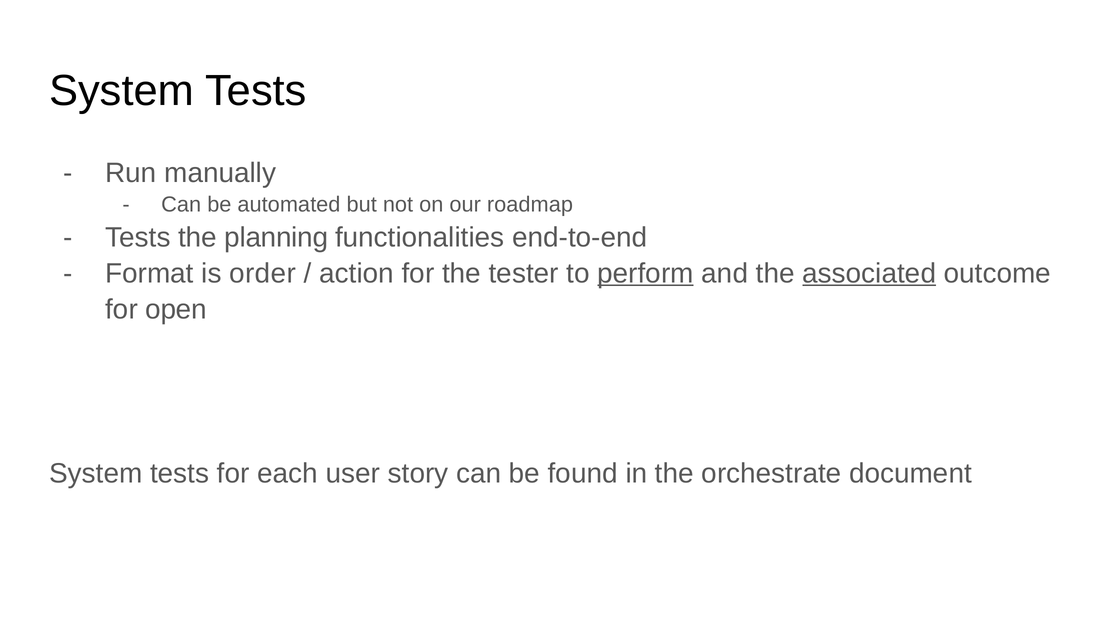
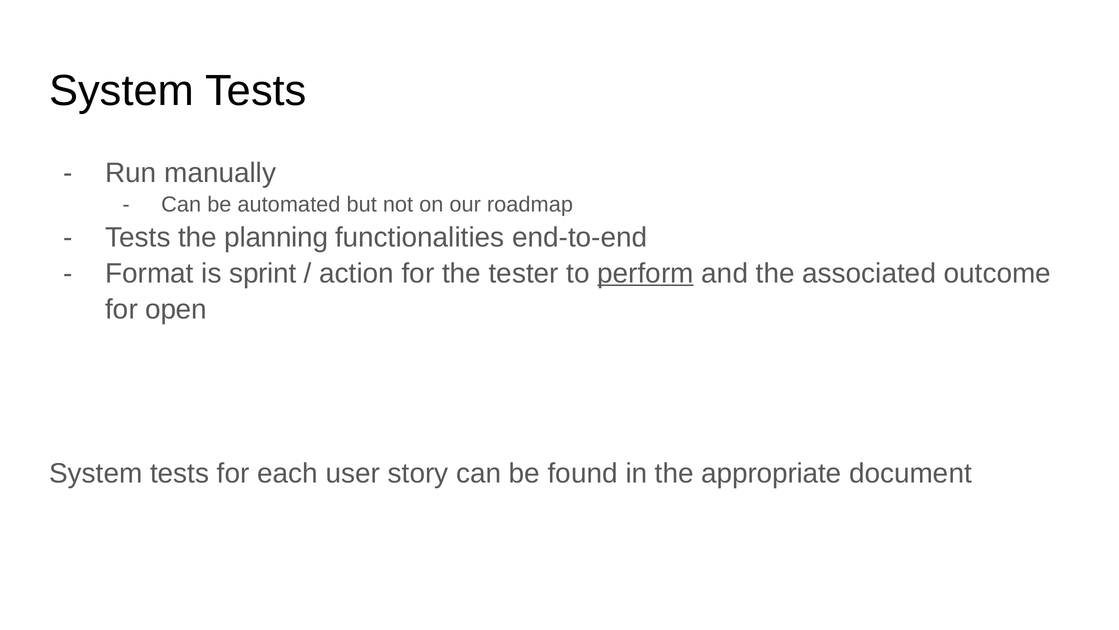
order: order -> sprint
associated underline: present -> none
orchestrate: orchestrate -> appropriate
